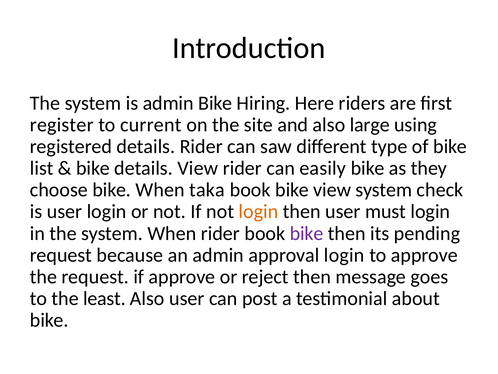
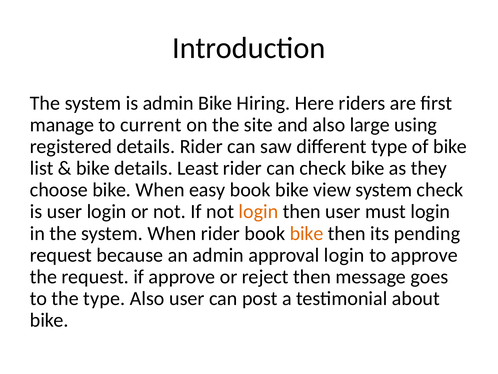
register: register -> manage
details View: View -> Least
can easily: easily -> check
taka: taka -> easy
bike at (307, 233) colour: purple -> orange
the least: least -> type
